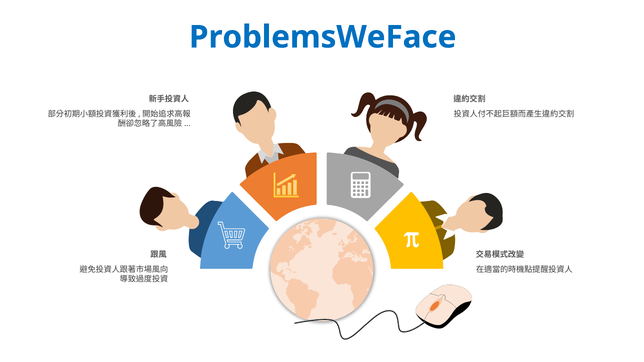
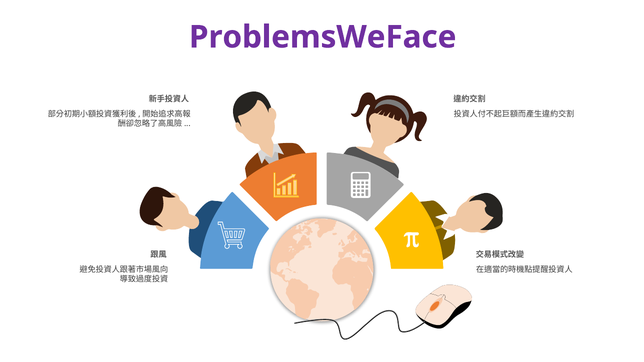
ProblemsWeFace colour: blue -> purple
